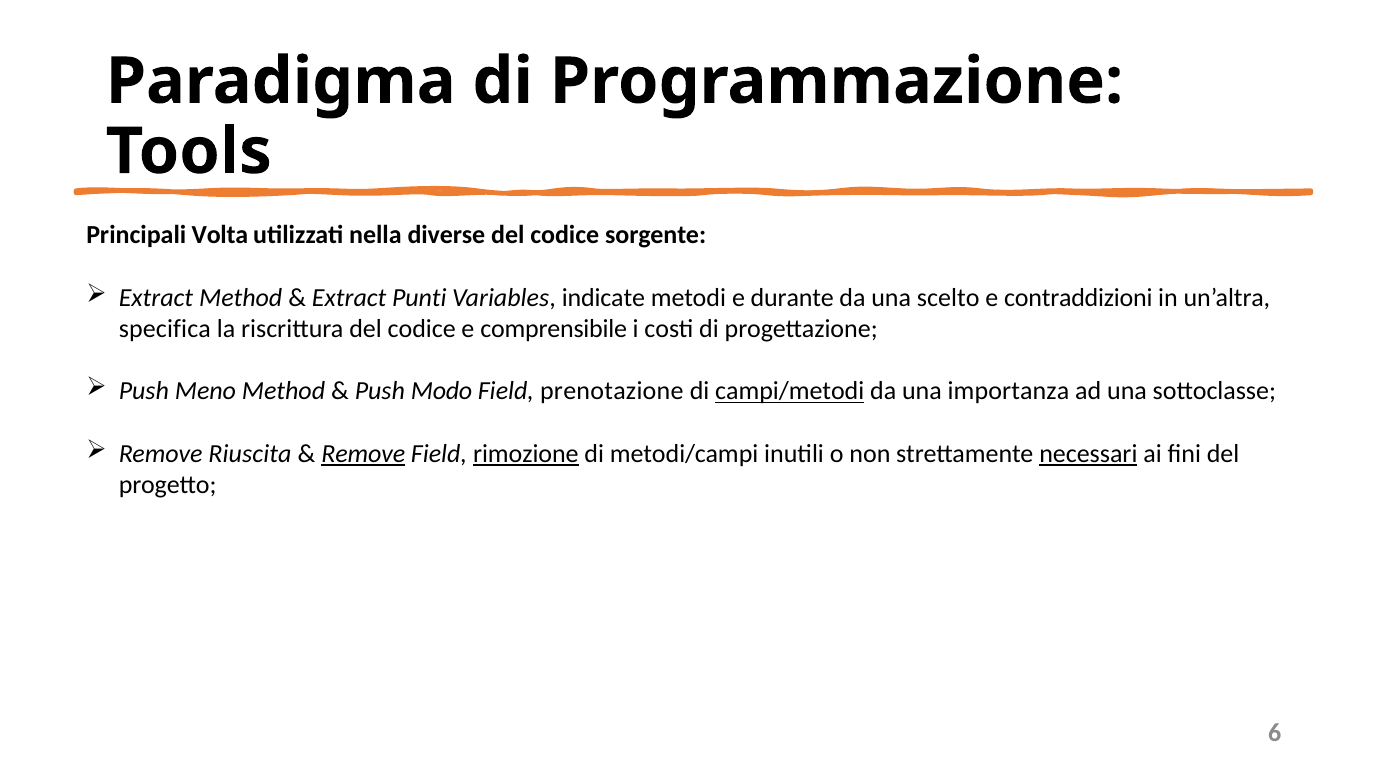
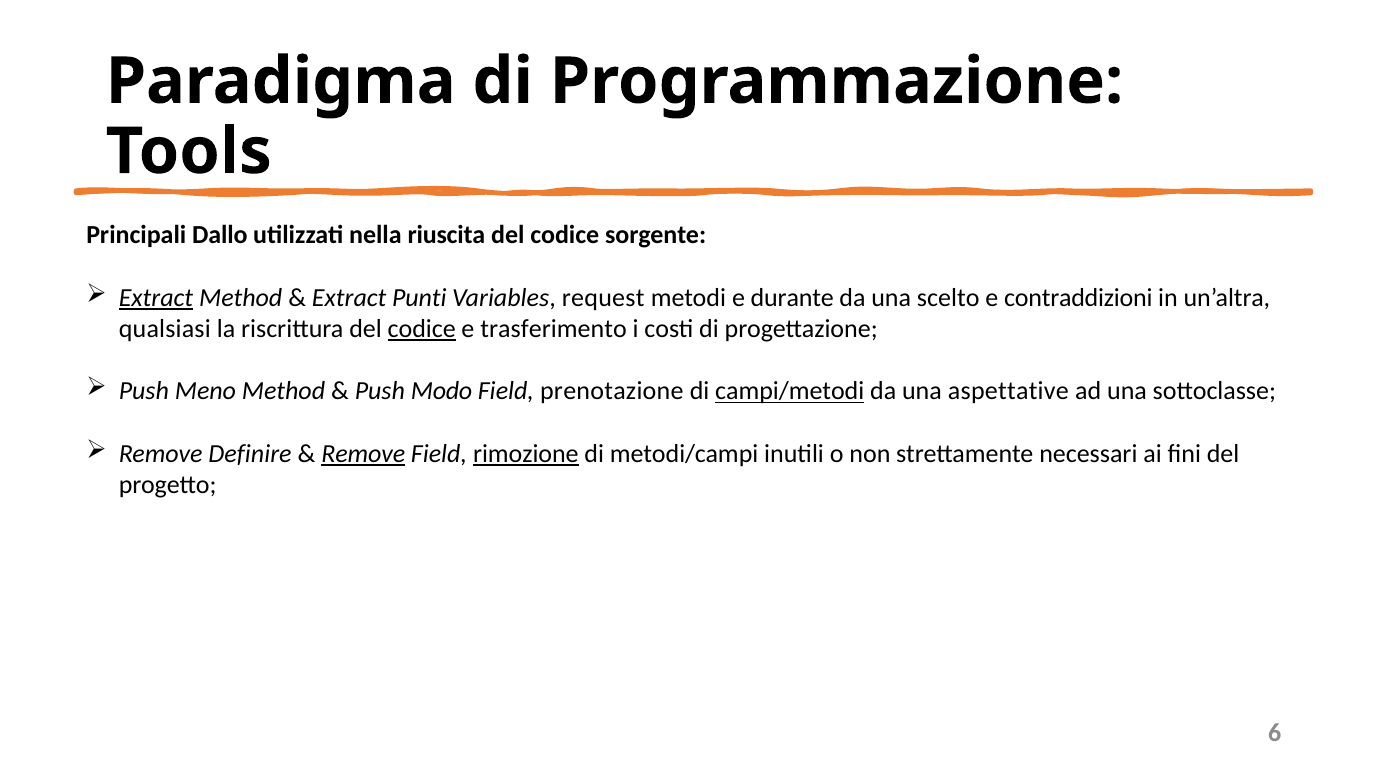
Volta: Volta -> Dallo
diverse: diverse -> riuscita
Extract at (156, 298) underline: none -> present
indicate: indicate -> request
specifica: specifica -> qualsiasi
codice at (422, 329) underline: none -> present
comprensibile: comprensibile -> trasferimento
importanza: importanza -> aspettative
Riuscita: Riuscita -> Definire
necessari underline: present -> none
